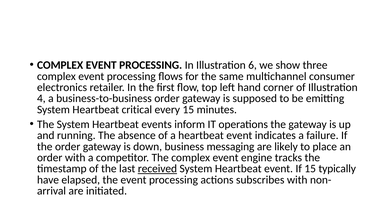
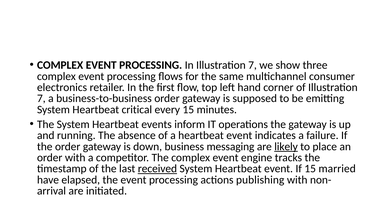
In Illustration 6: 6 -> 7
4 at (41, 98): 4 -> 7
likely underline: none -> present
typically: typically -> married
subscribes: subscribes -> publishing
